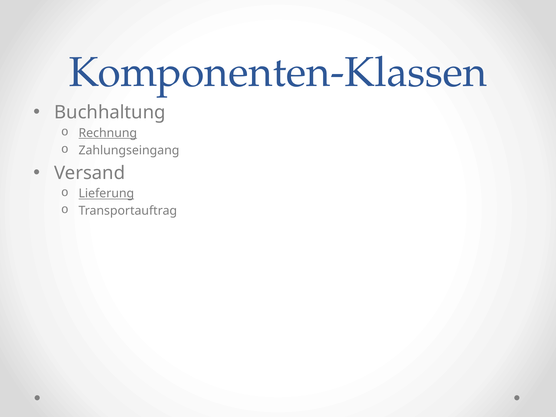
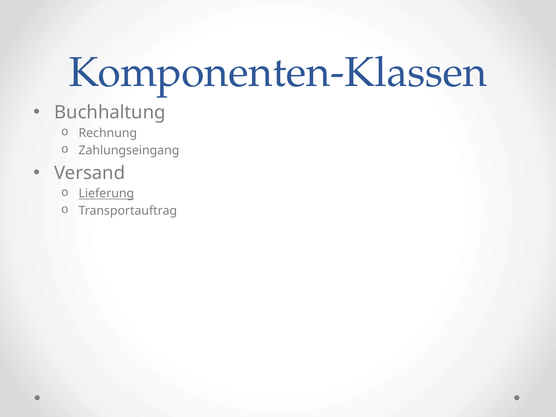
Rechnung underline: present -> none
